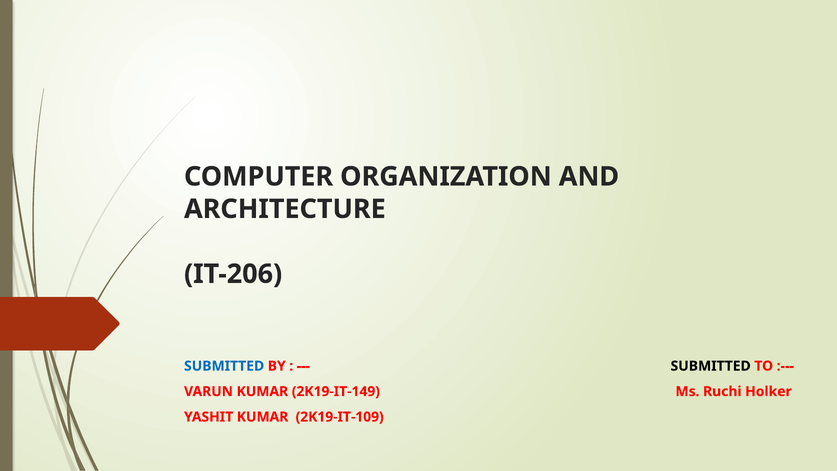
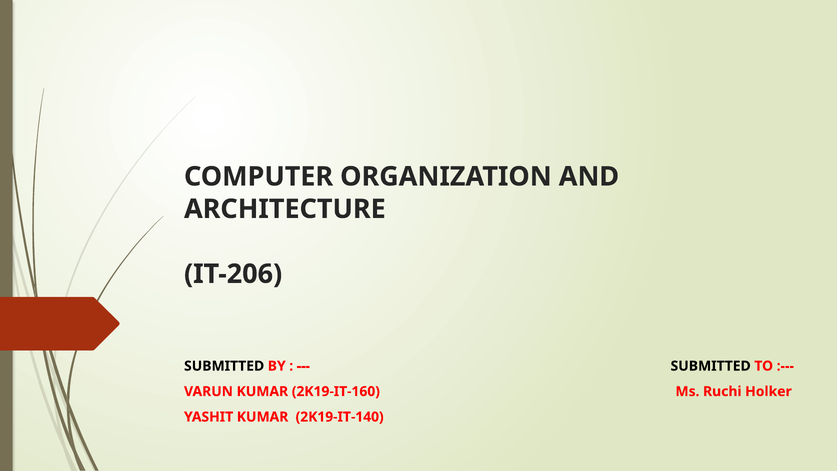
SUBMITTED at (224, 366) colour: blue -> black
2K19-IT-149: 2K19-IT-149 -> 2K19-IT-160
2K19-IT-109: 2K19-IT-109 -> 2K19-IT-140
